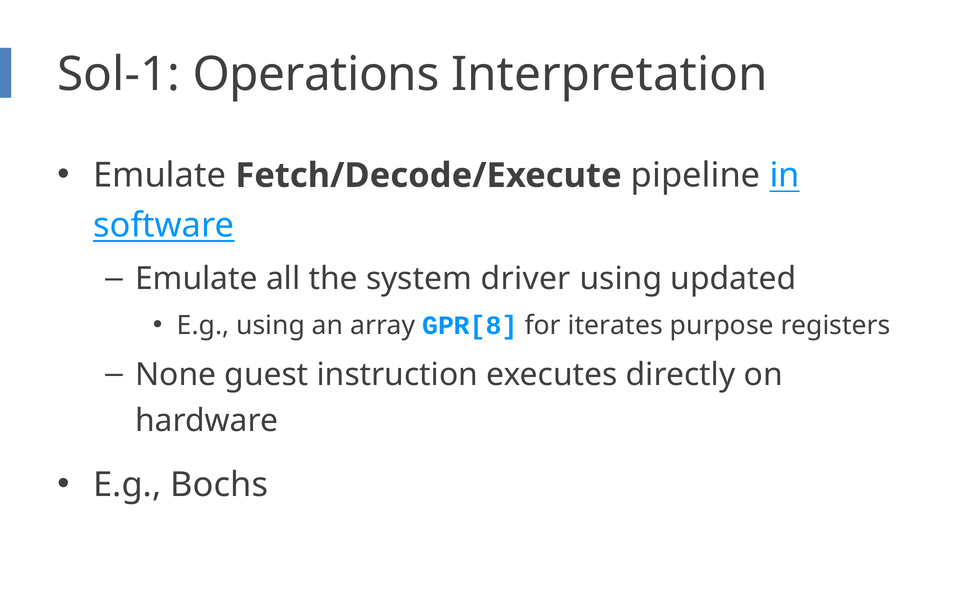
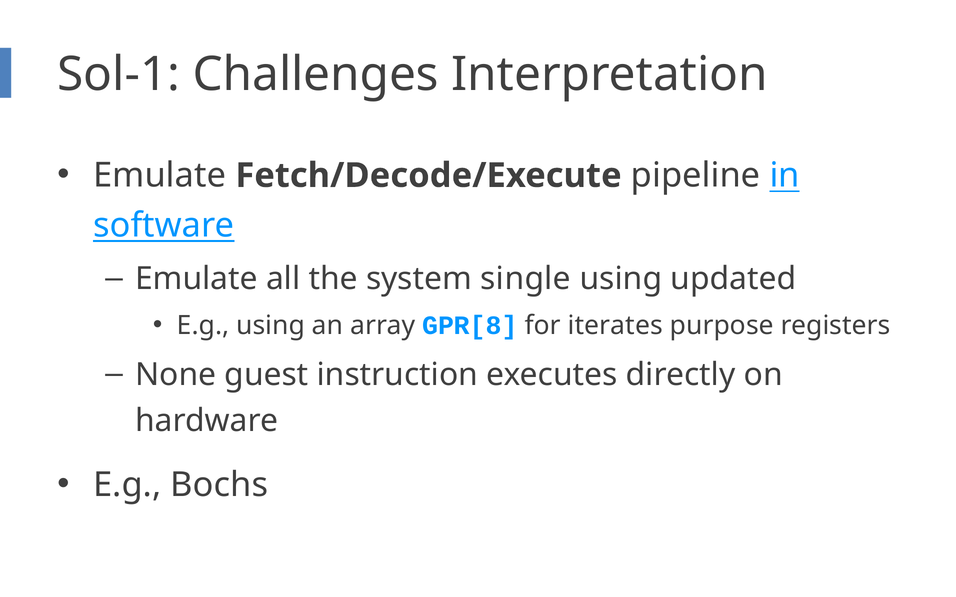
Operations: Operations -> Challenges
driver: driver -> single
